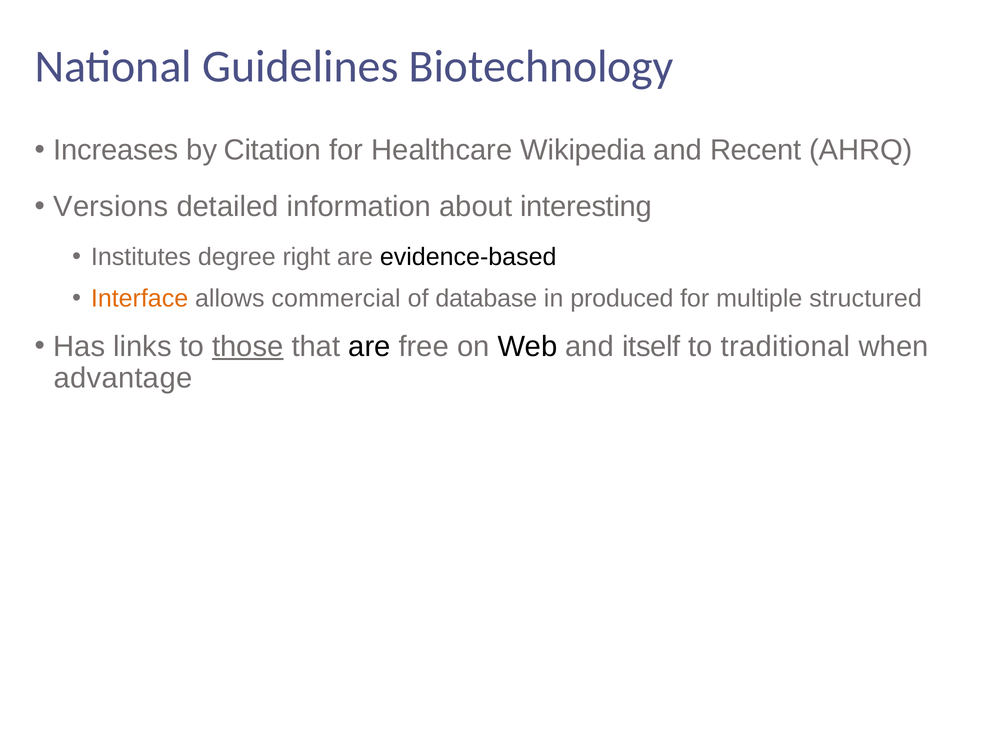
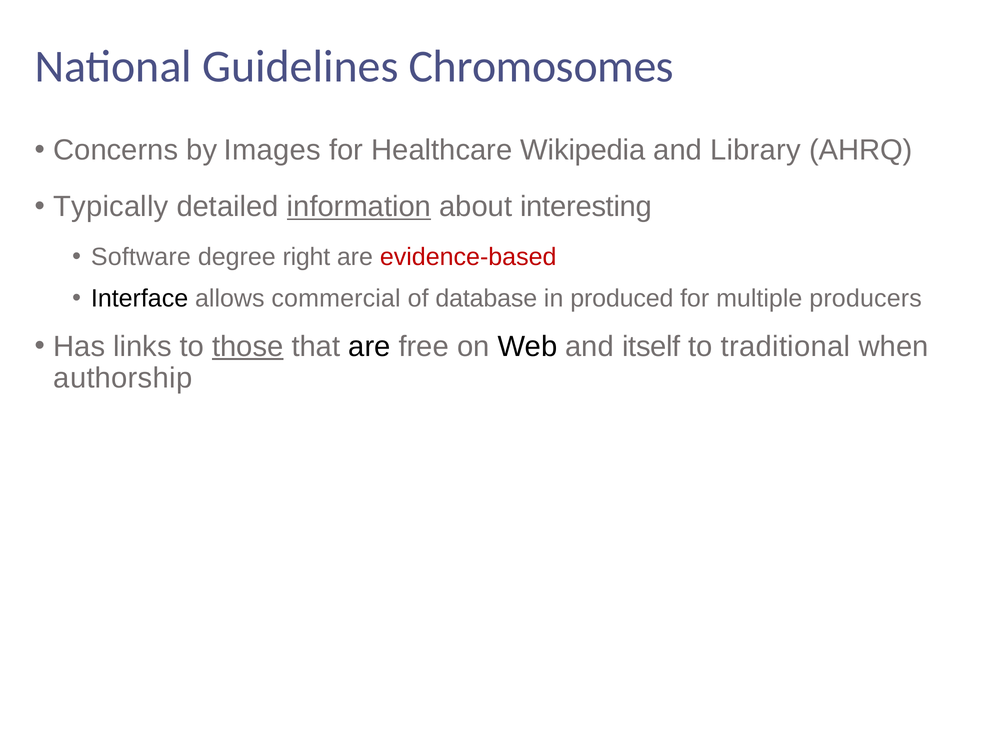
Biotechnology: Biotechnology -> Chromosomes
Increases: Increases -> Concerns
Citation: Citation -> Images
Recent: Recent -> Library
Versions: Versions -> Typically
information underline: none -> present
Institutes: Institutes -> Software
evidence-based colour: black -> red
Interface colour: orange -> black
structured: structured -> producers
advantage: advantage -> authorship
